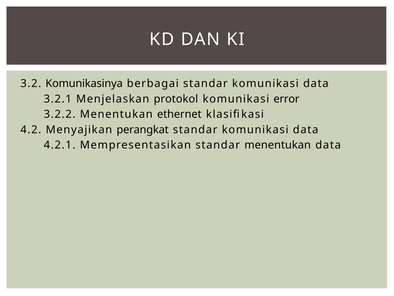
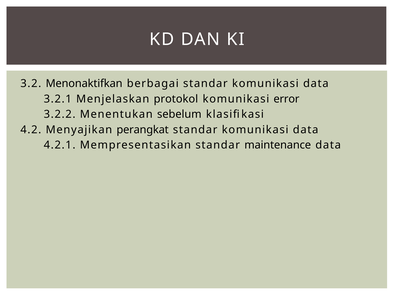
Komunikasinya: Komunikasinya -> Menonaktifkan
ethernet: ethernet -> sebelum
standar menentukan: menentukan -> maintenance
